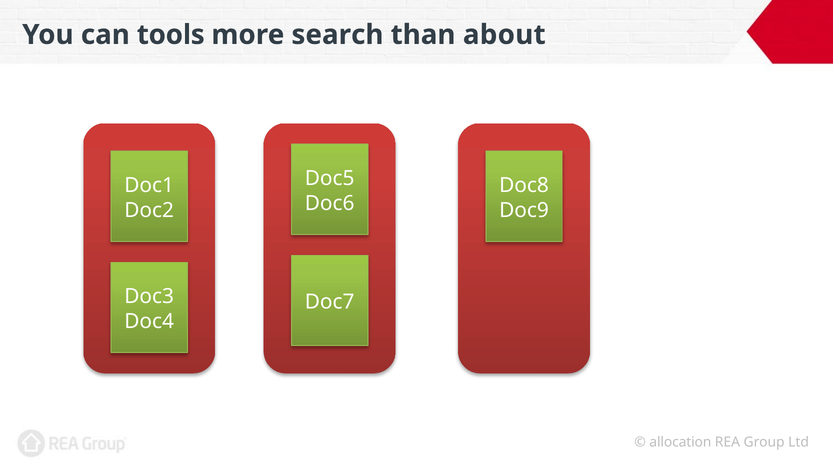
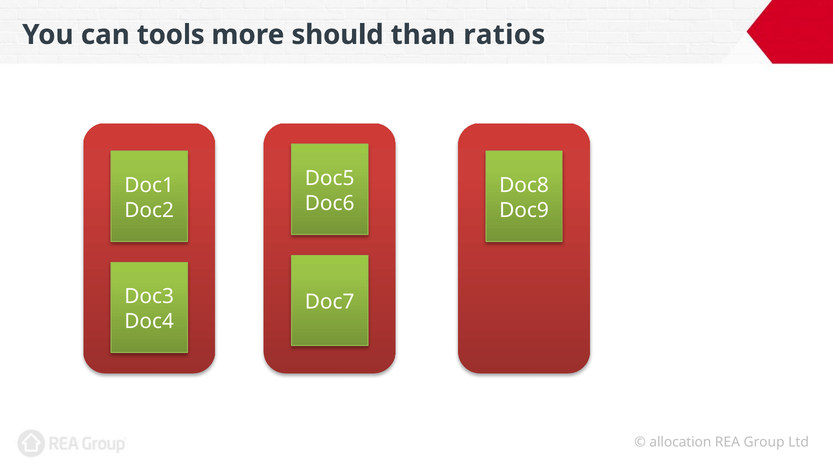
search: search -> should
about: about -> ratios
